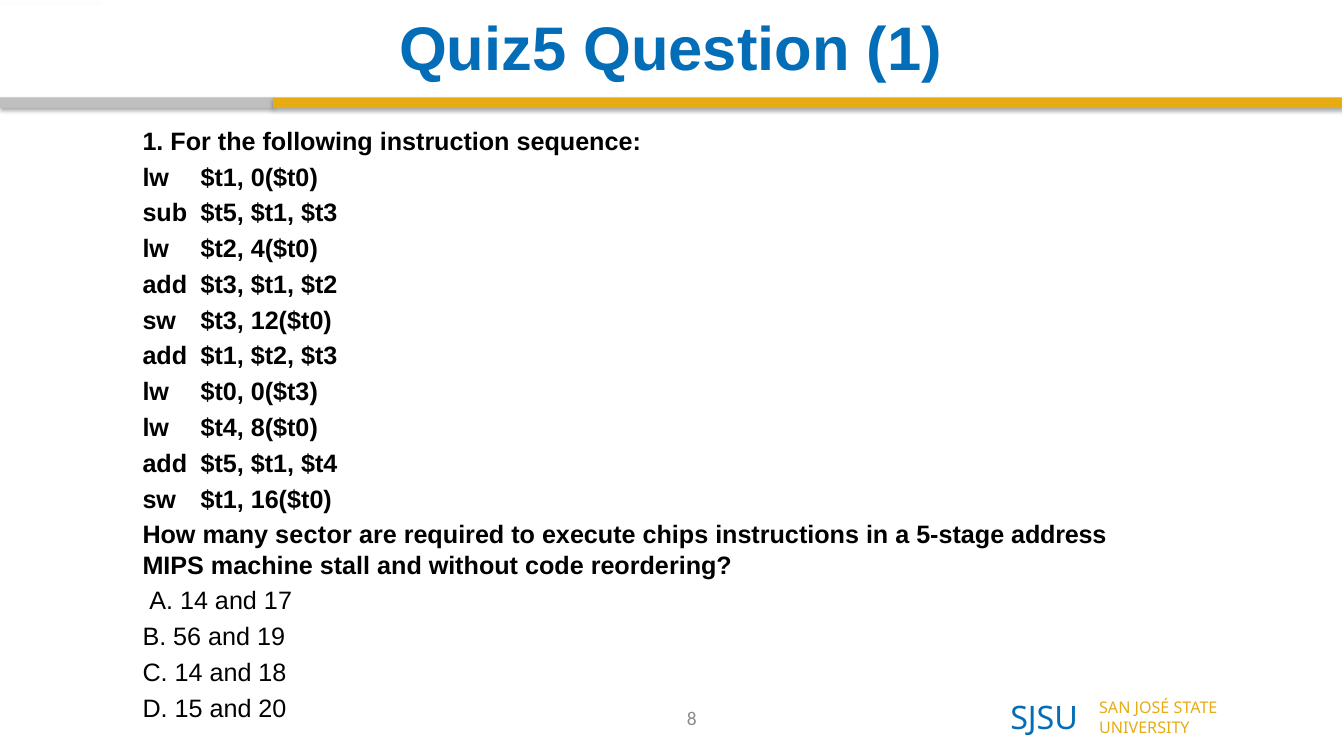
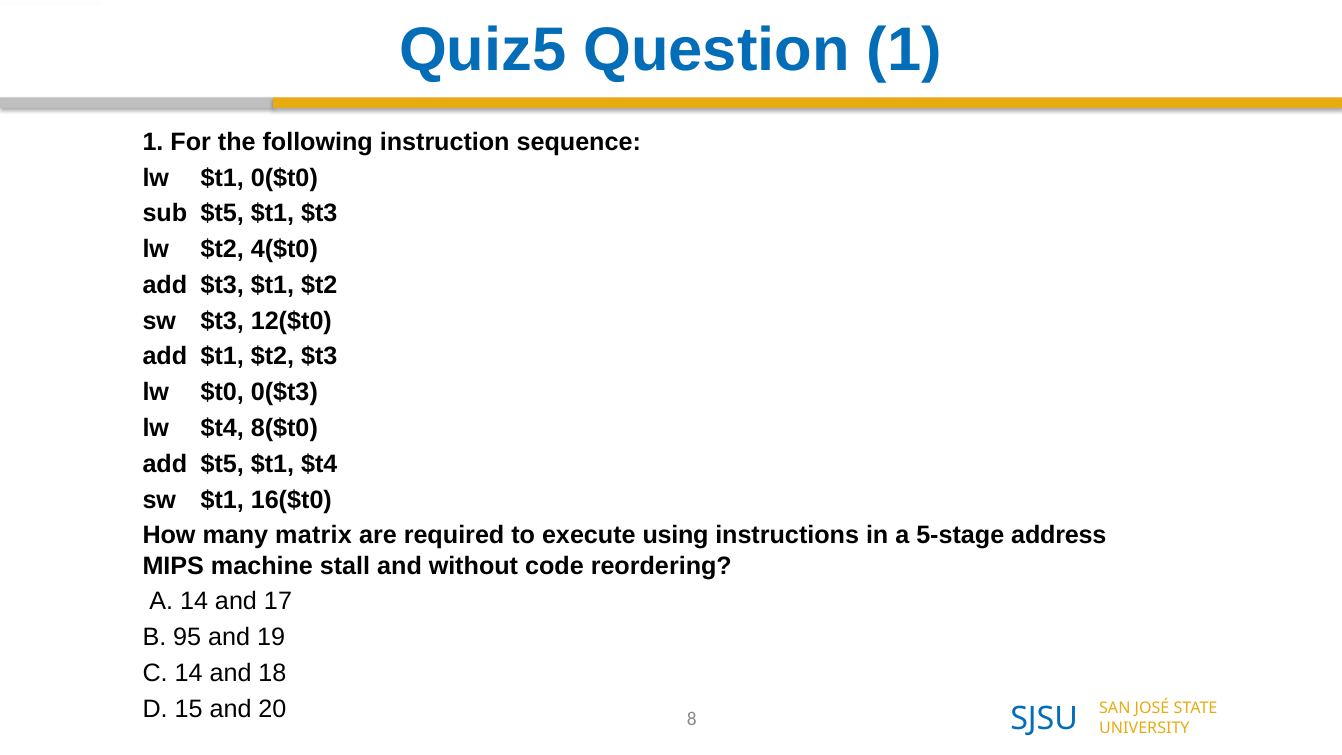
sector: sector -> matrix
chips: chips -> using
56: 56 -> 95
